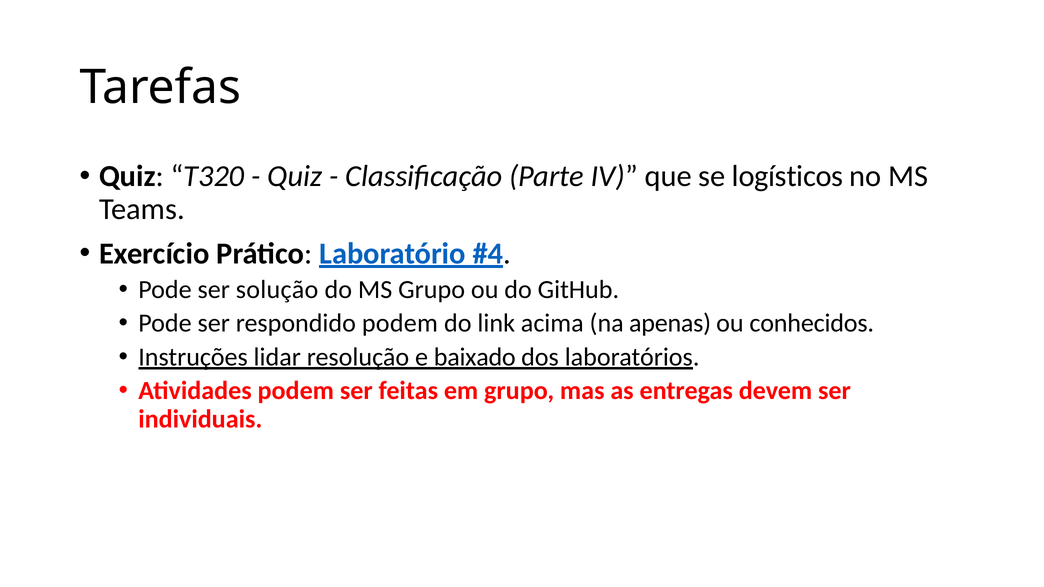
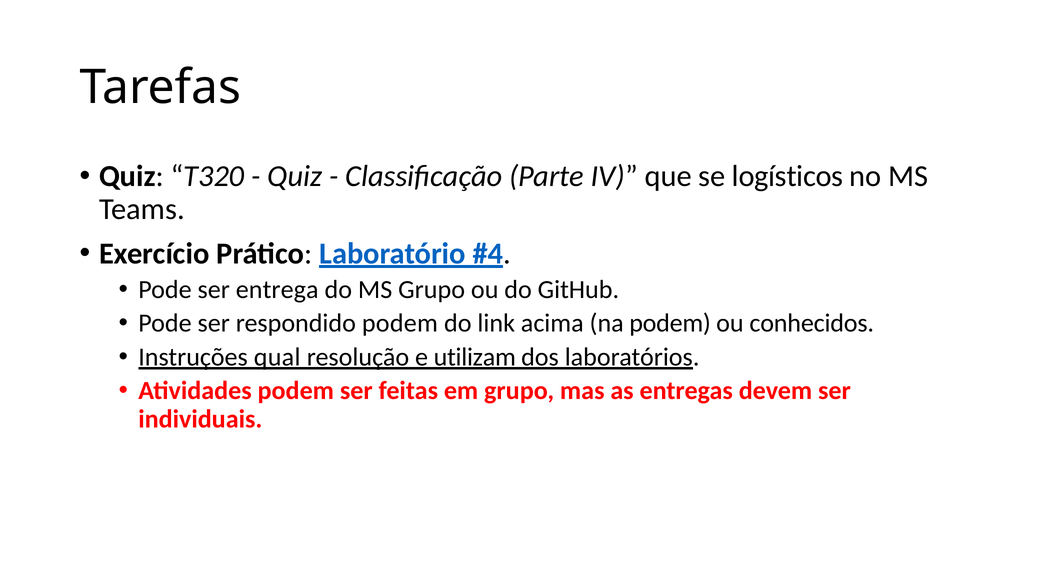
solução: solução -> entrega
na apenas: apenas -> podem
lidar: lidar -> qual
baixado: baixado -> utilizam
